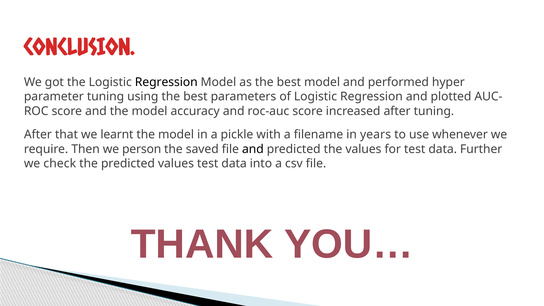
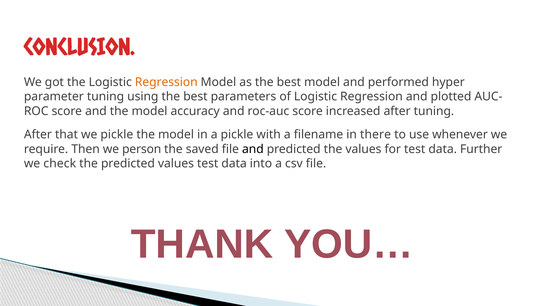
Regression at (166, 82) colour: black -> orange
we learnt: learnt -> pickle
years: years -> there
